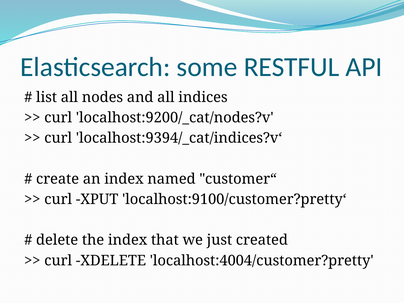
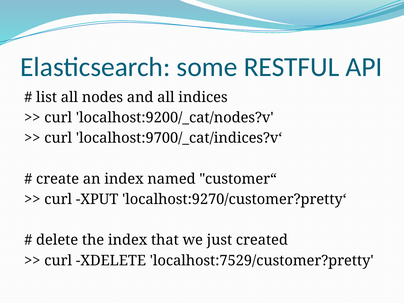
localhost:9394/_cat/indices?v‘: localhost:9394/_cat/indices?v‘ -> localhost:9700/_cat/indices?v‘
localhost:9100/customer?pretty‘: localhost:9100/customer?pretty‘ -> localhost:9270/customer?pretty‘
localhost:4004/customer?pretty: localhost:4004/customer?pretty -> localhost:7529/customer?pretty
